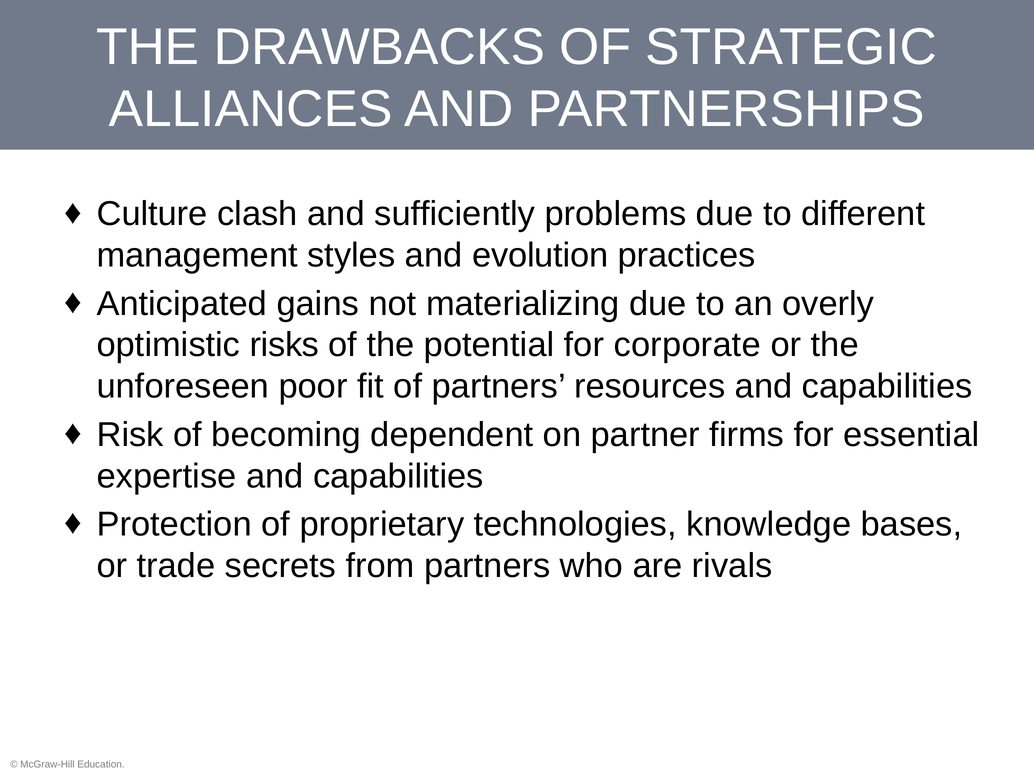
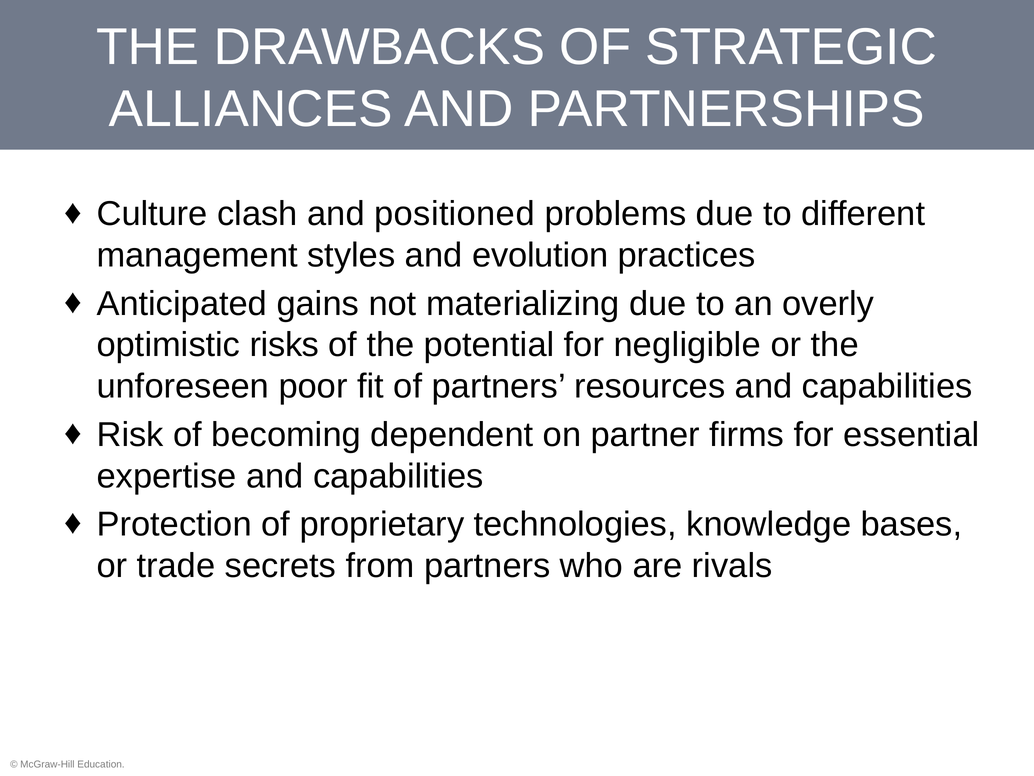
sufficiently: sufficiently -> positioned
corporate: corporate -> negligible
